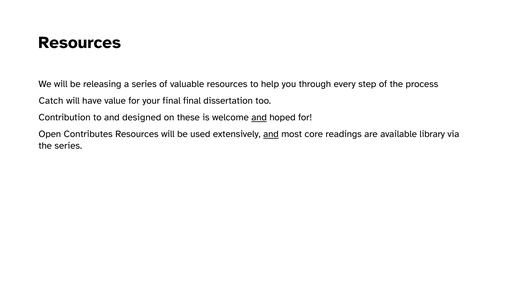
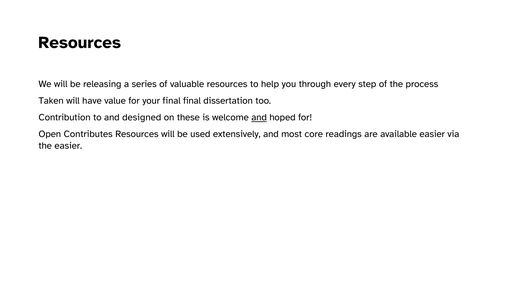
Catch: Catch -> Taken
and at (271, 134) underline: present -> none
available library: library -> easier
the series: series -> easier
